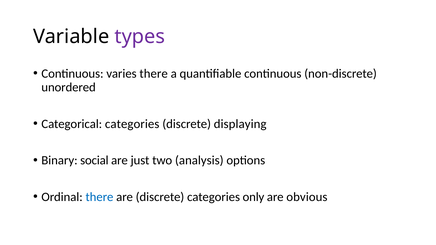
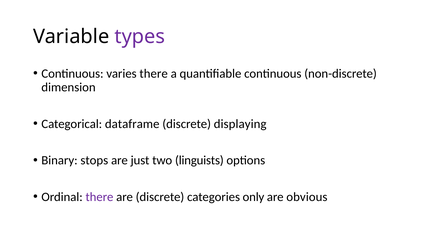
unordered: unordered -> dimension
Categorical categories: categories -> dataframe
social: social -> stops
analysis: analysis -> linguists
there at (99, 197) colour: blue -> purple
